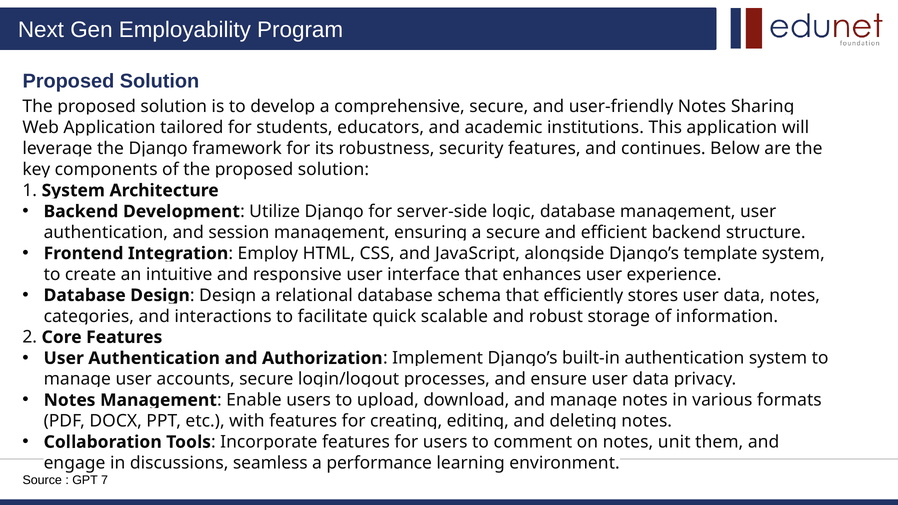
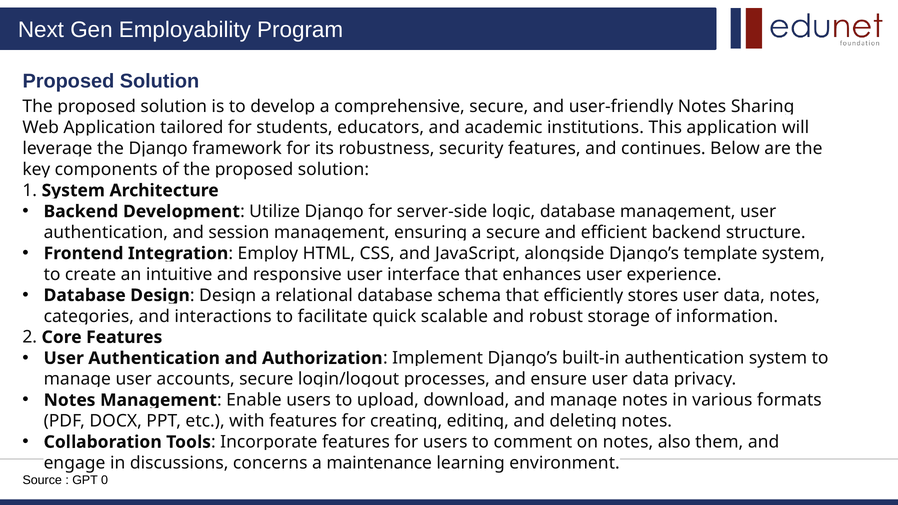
unit: unit -> also
seamless: seamless -> concerns
performance: performance -> maintenance
7: 7 -> 0
